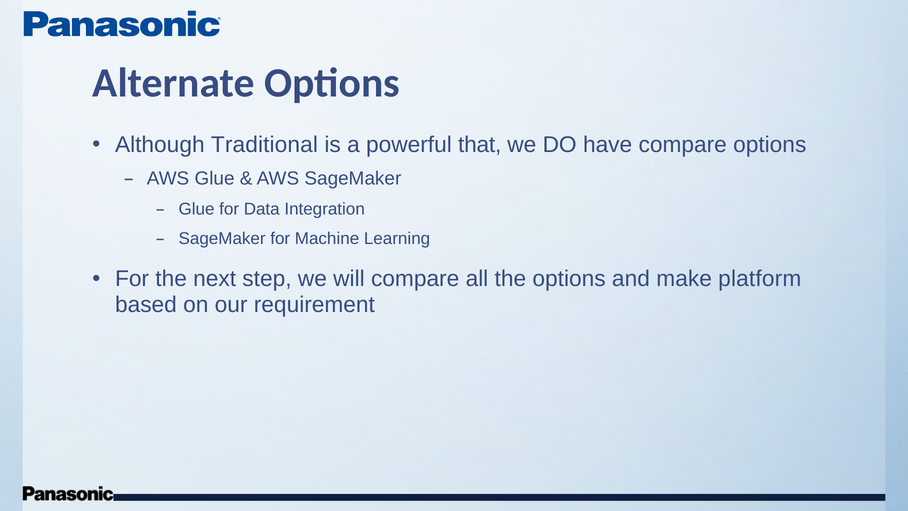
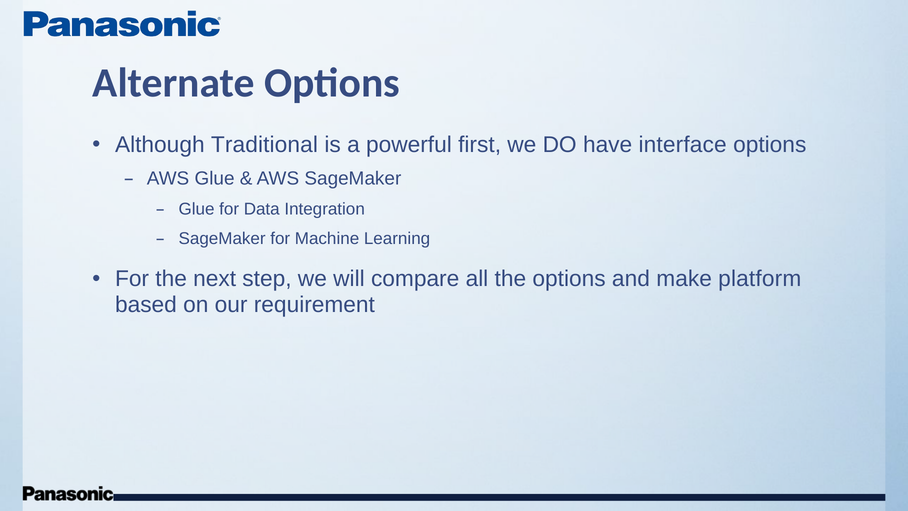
that: that -> first
have compare: compare -> interface
